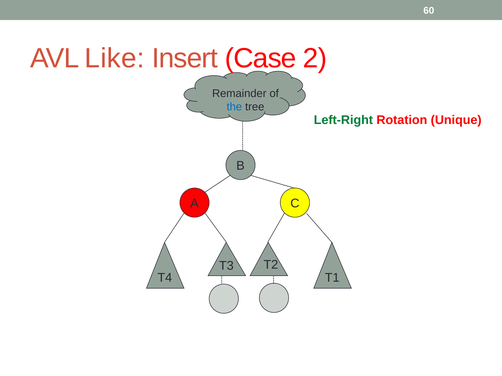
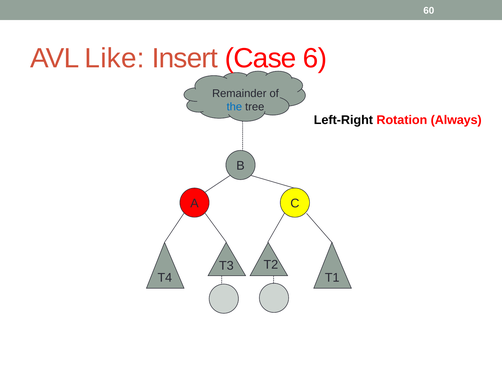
2: 2 -> 6
Left-Right colour: green -> black
Unique: Unique -> Always
